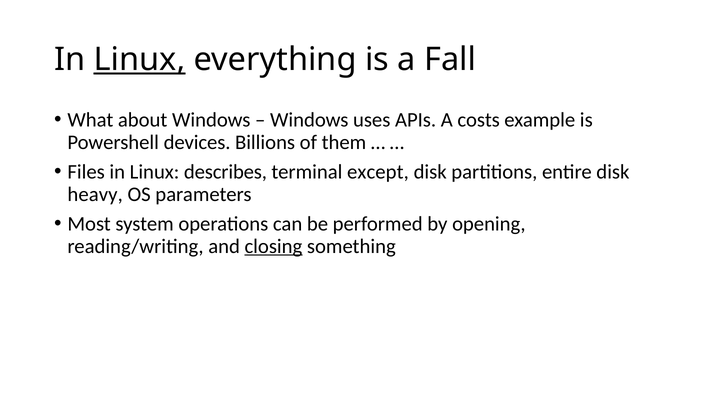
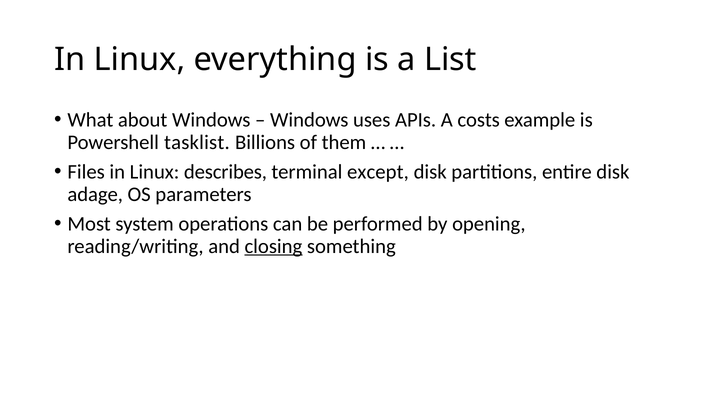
Linux at (139, 60) underline: present -> none
Fall: Fall -> List
devices: devices -> tasklist
heavy: heavy -> adage
